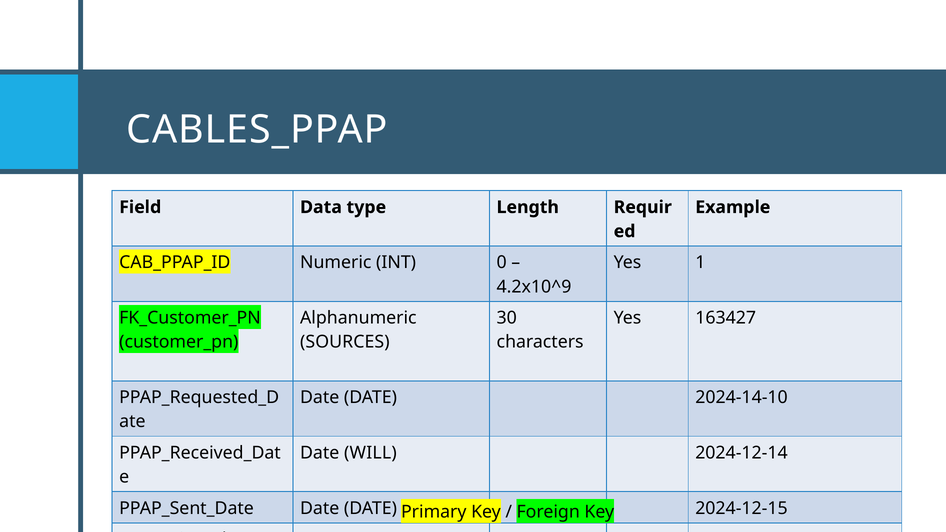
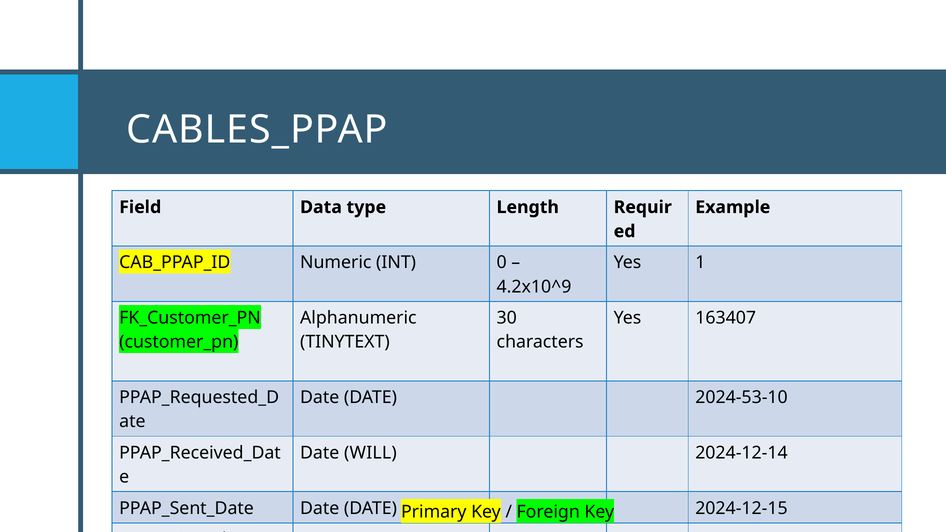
163427: 163427 -> 163407
SOURCES: SOURCES -> TINYTEXT
2024-14-10: 2024-14-10 -> 2024-53-10
